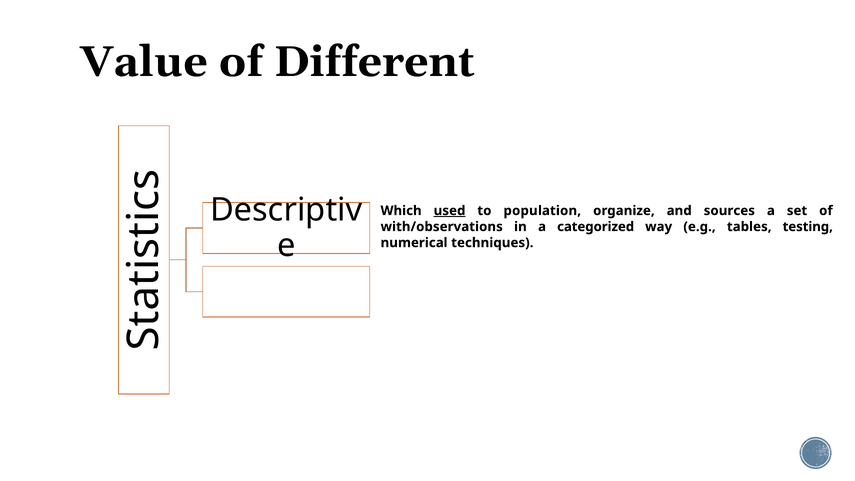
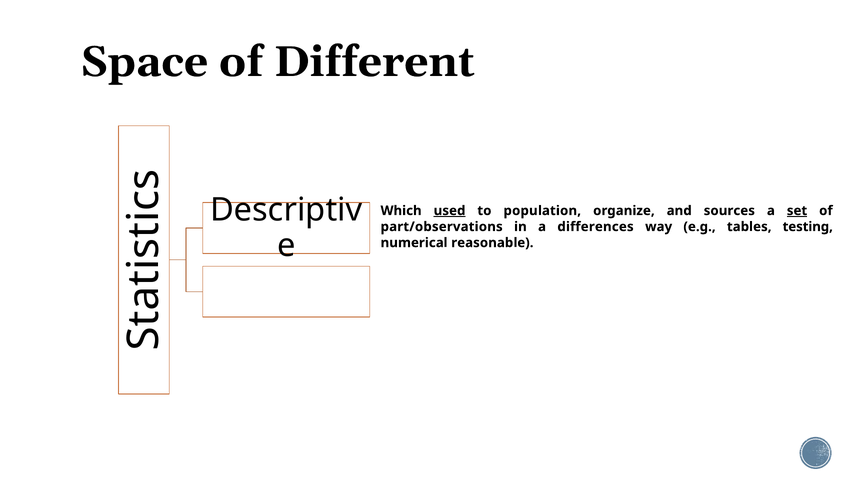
Value: Value -> Space
set underline: none -> present
with/observations: with/observations -> part/observations
categorized: categorized -> differences
techniques: techniques -> reasonable
